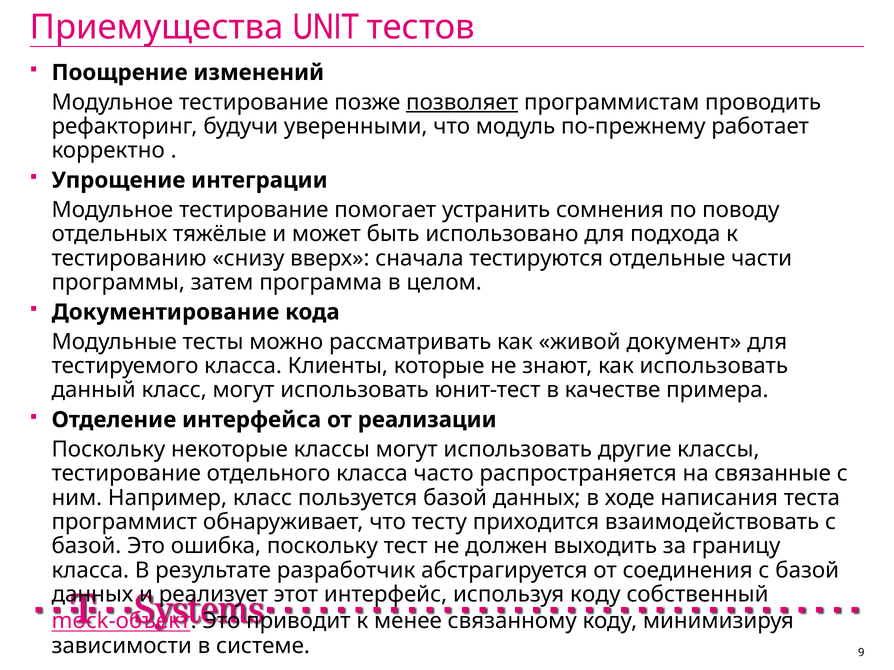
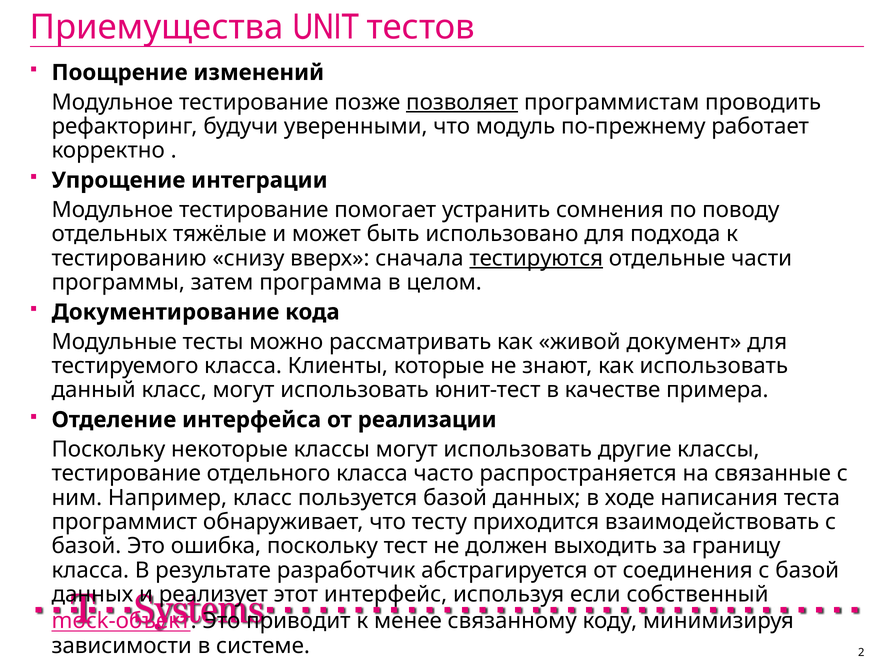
тестируются underline: none -> present
используя коду: коду -> если
9: 9 -> 2
